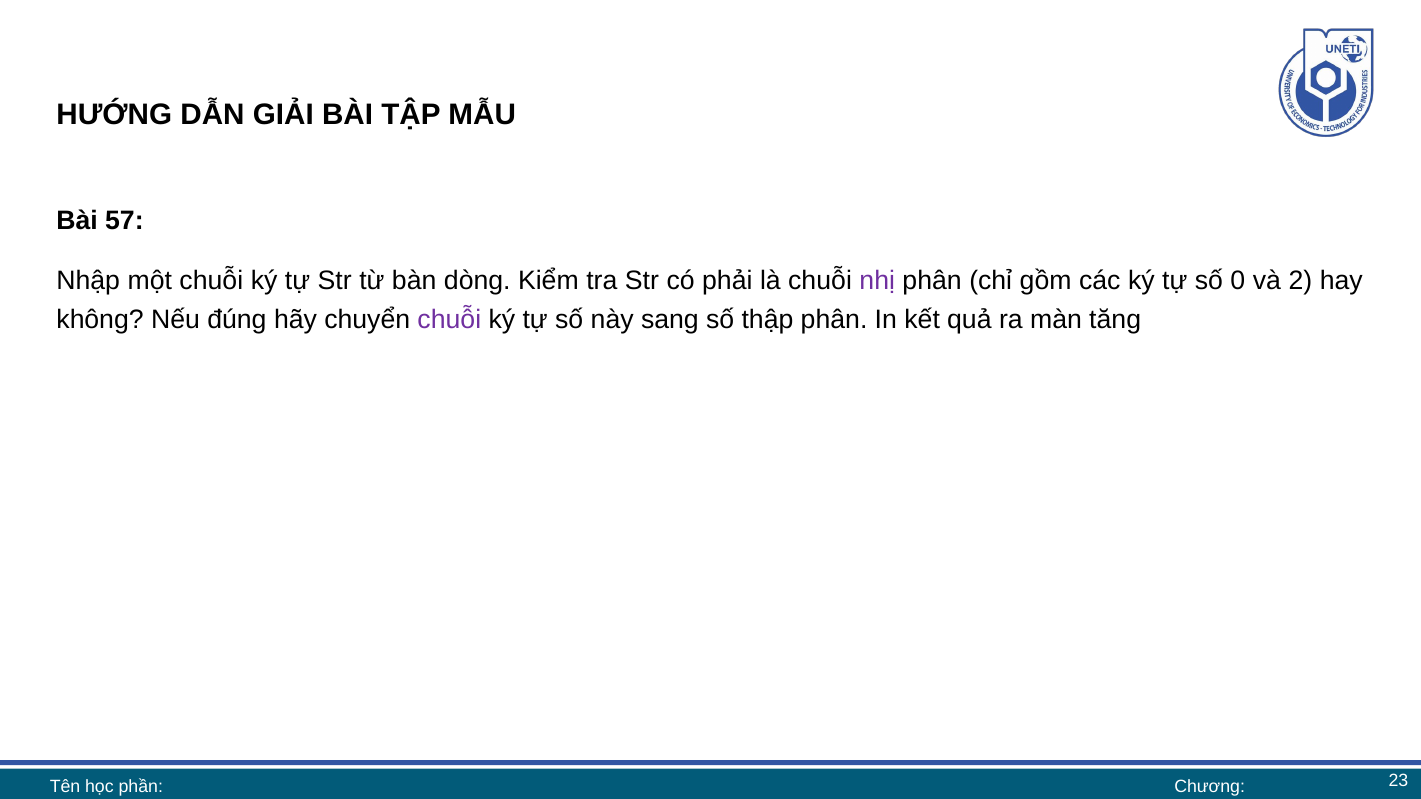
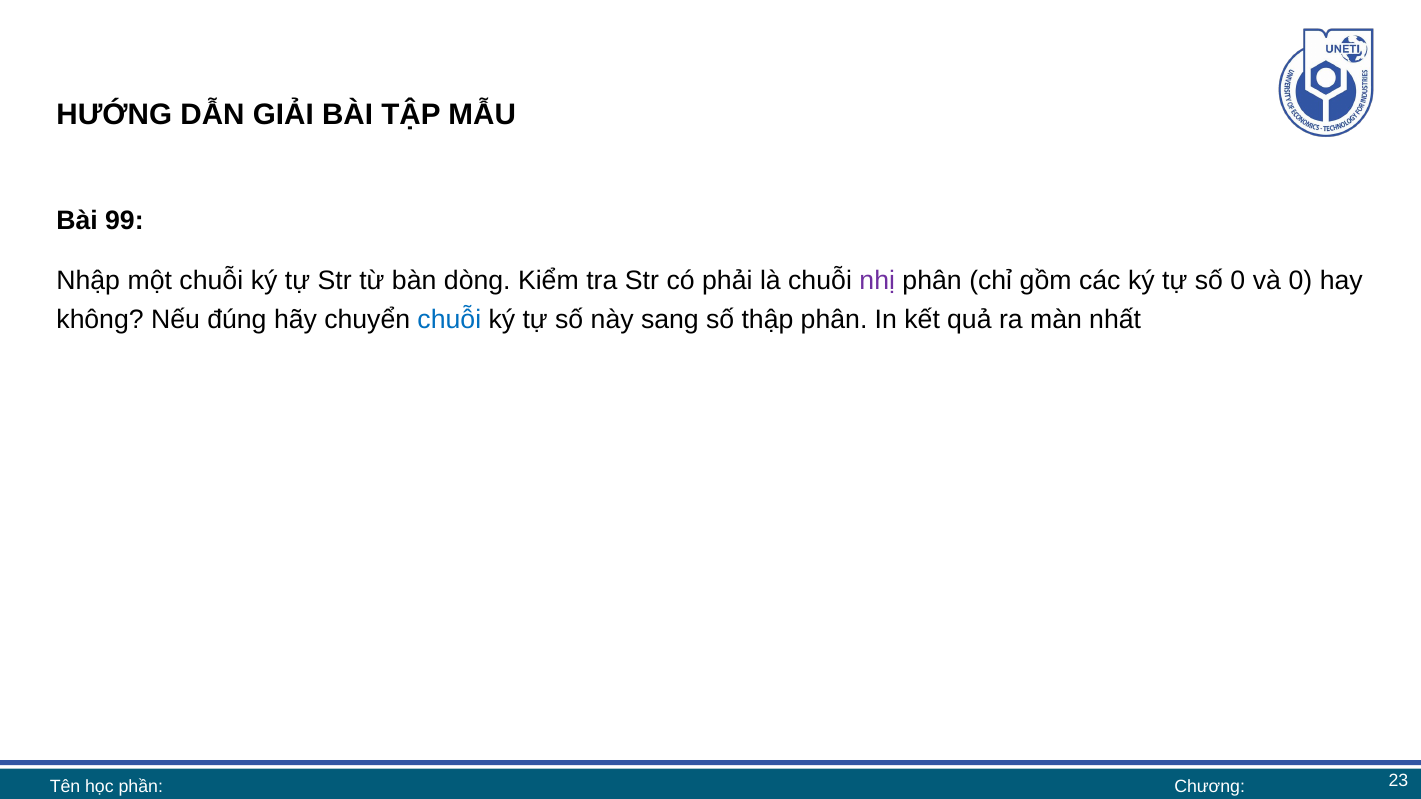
57: 57 -> 99
và 2: 2 -> 0
chuỗi at (449, 319) colour: purple -> blue
tăng: tăng -> nhất
